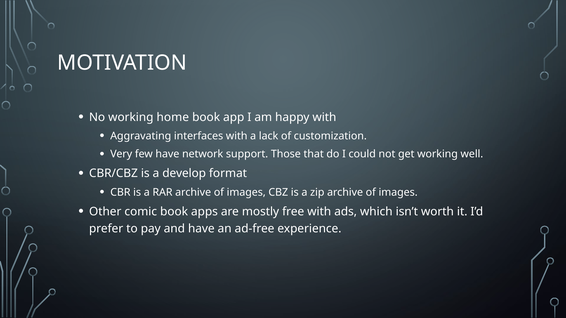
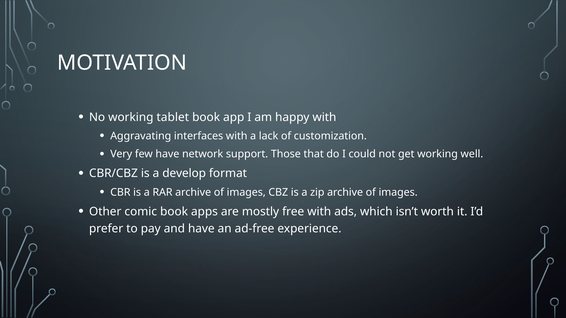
home: home -> tablet
